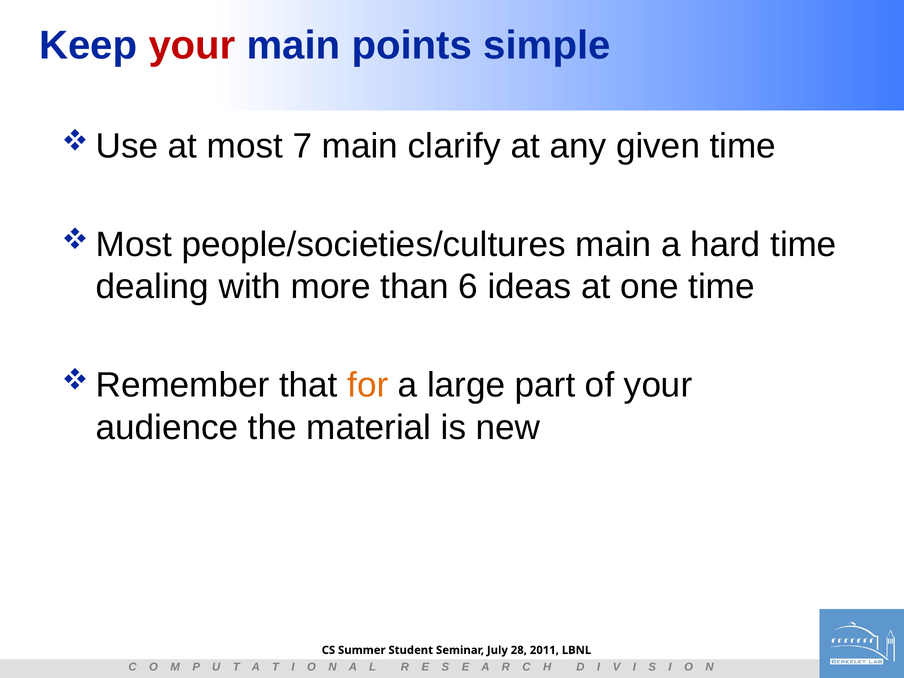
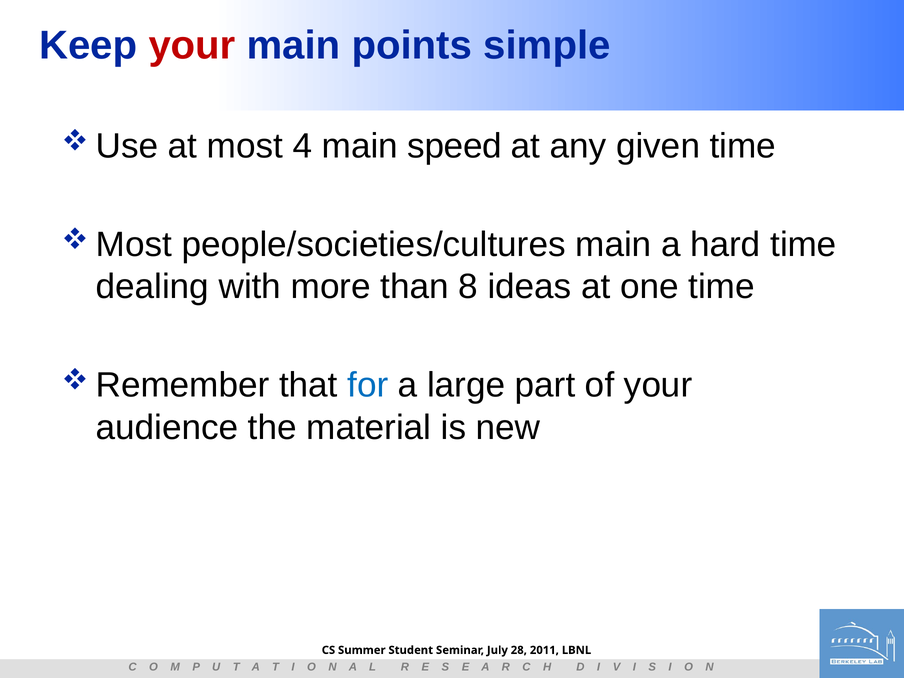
7: 7 -> 4
clarify: clarify -> speed
6: 6 -> 8
for colour: orange -> blue
